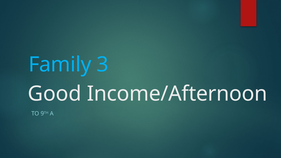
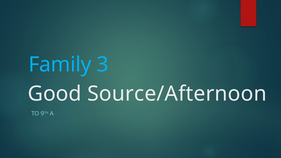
Income/Afternoon: Income/Afternoon -> Source/Afternoon
